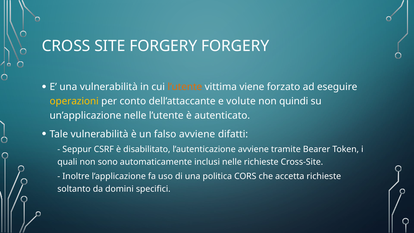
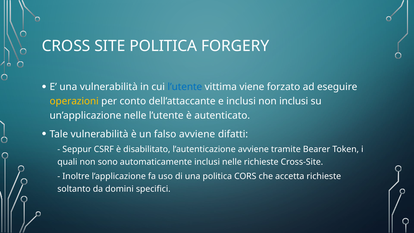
SITE FORGERY: FORGERY -> POLITICA
l’utente at (185, 87) colour: orange -> blue
e volute: volute -> inclusi
non quindi: quindi -> inclusi
